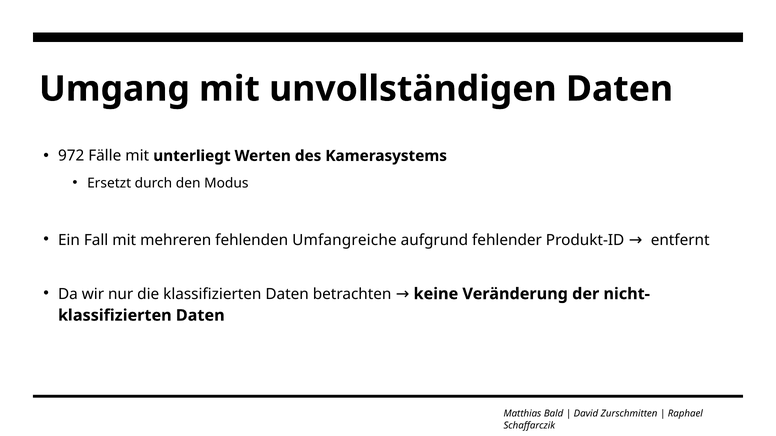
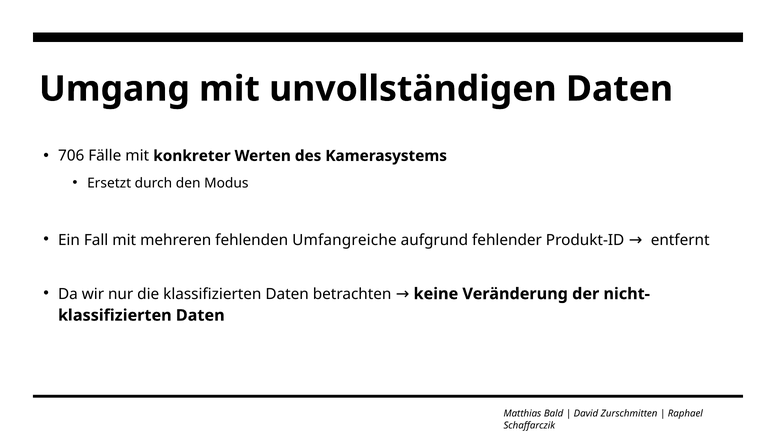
972: 972 -> 706
unterliegt: unterliegt -> konkreter
